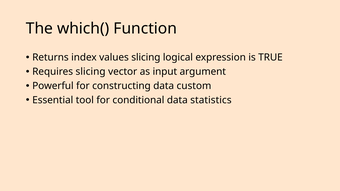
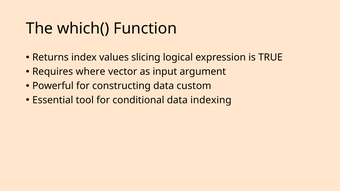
Requires slicing: slicing -> where
statistics: statistics -> indexing
